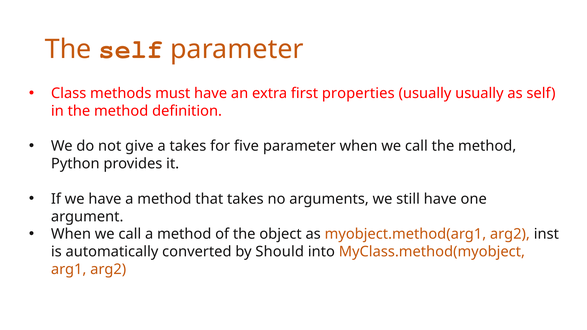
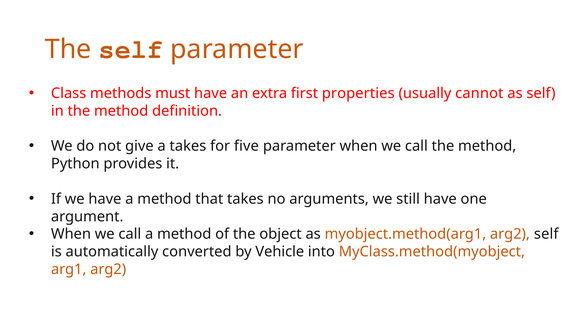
usually usually: usually -> cannot
arg2 inst: inst -> self
Should: Should -> Vehicle
